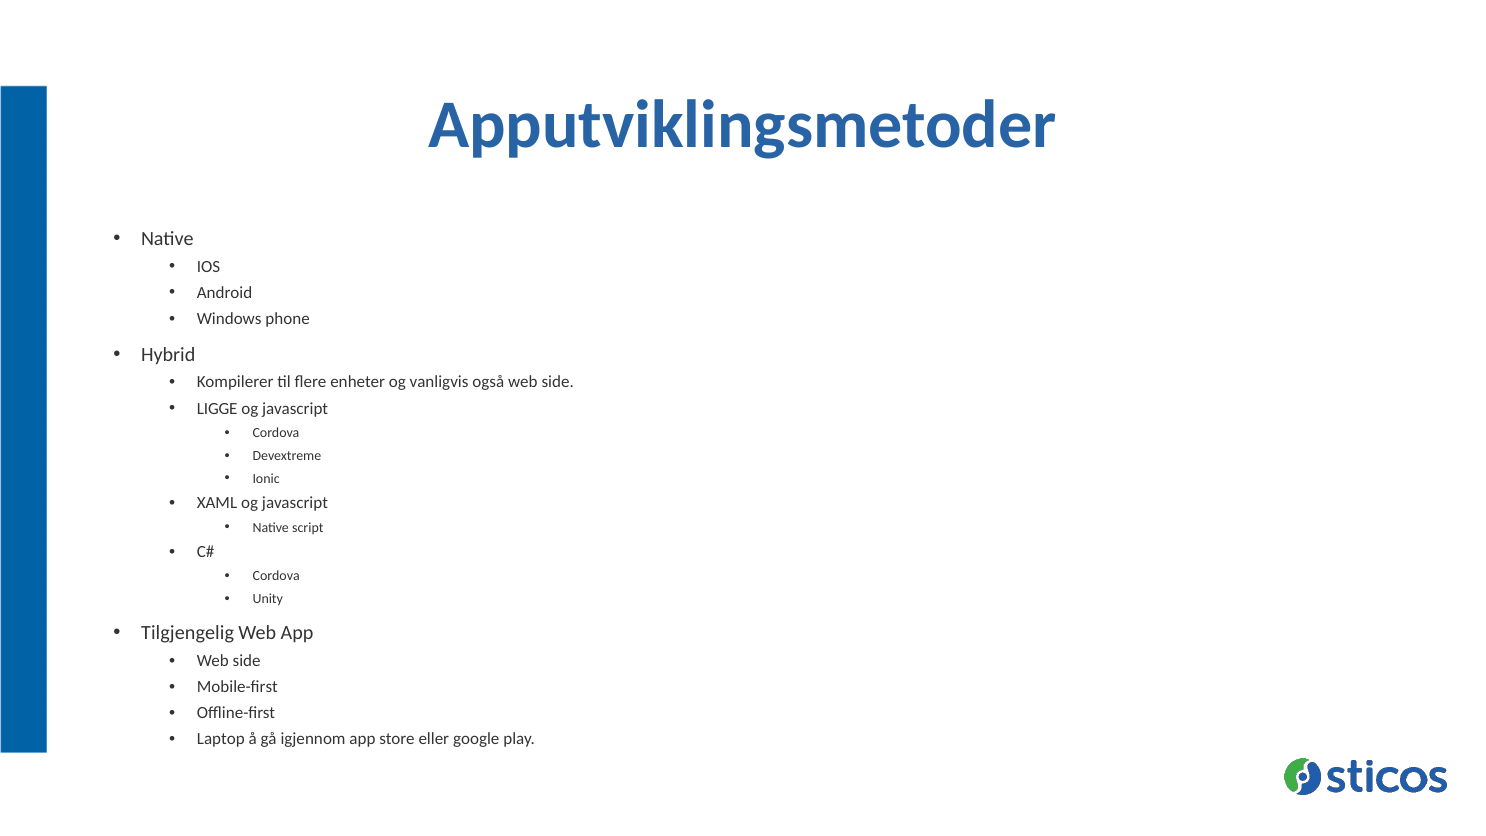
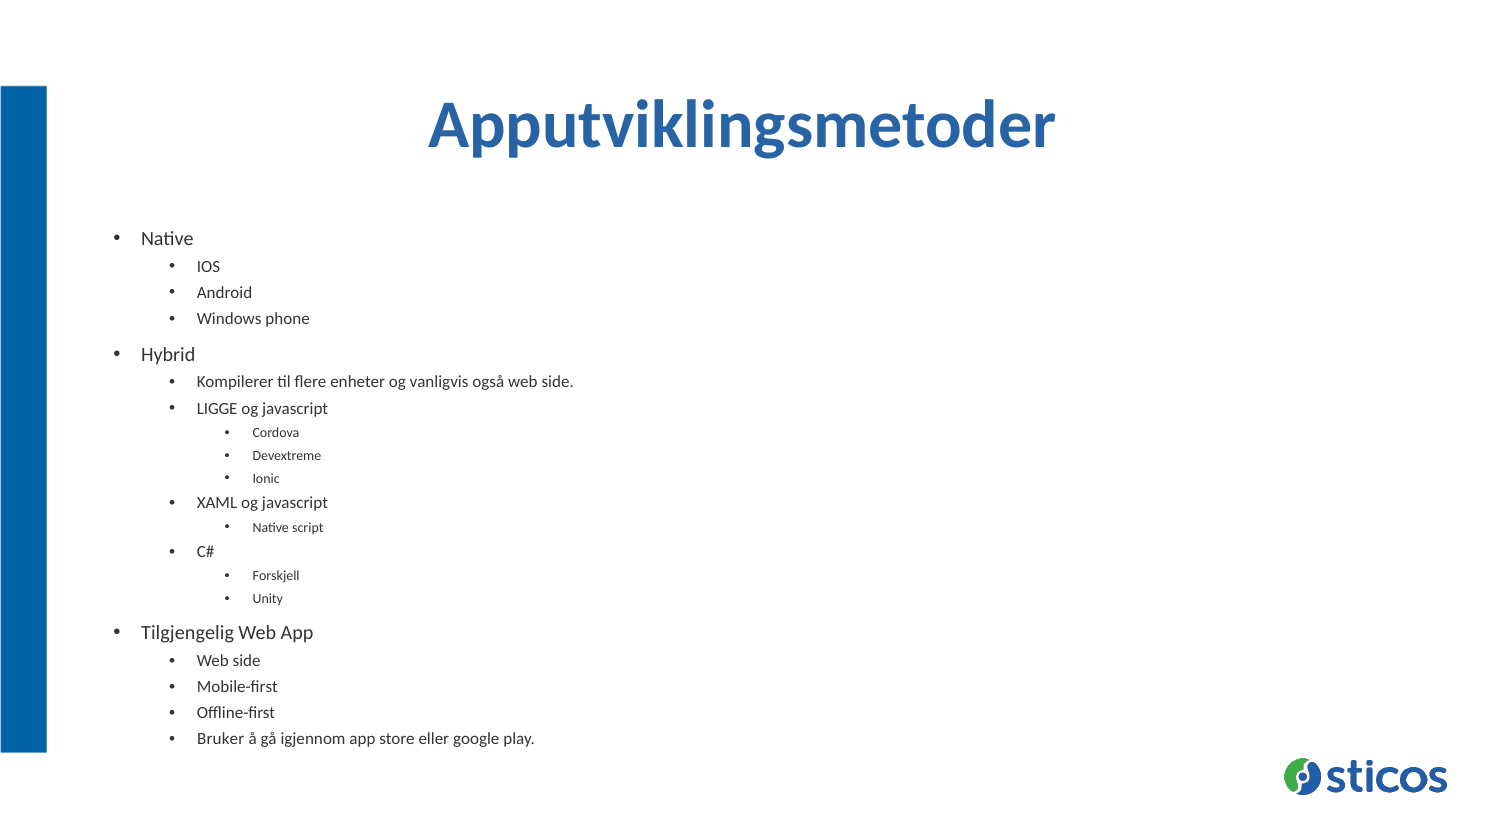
Cordova at (276, 576): Cordova -> Forskjell
Laptop: Laptop -> Bruker
